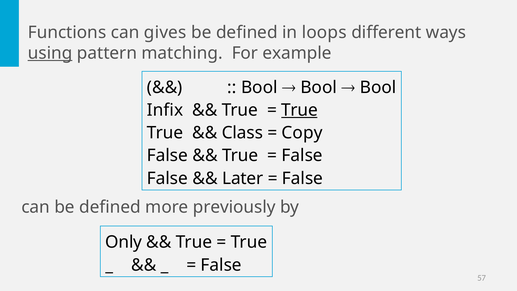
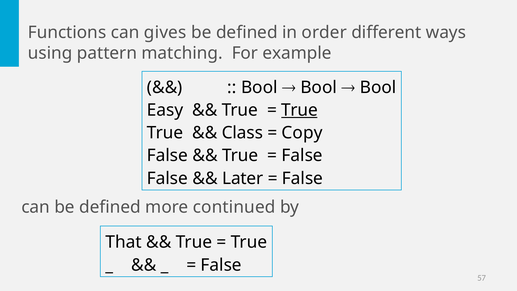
loops: loops -> order
using underline: present -> none
Infix: Infix -> Easy
previously: previously -> continued
Only: Only -> That
